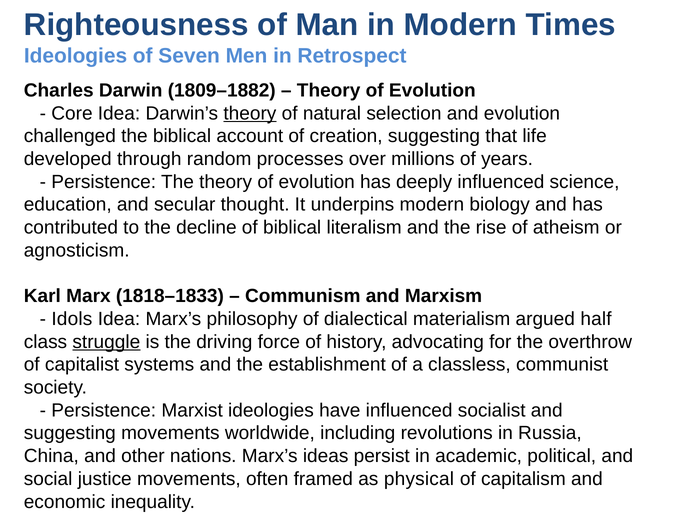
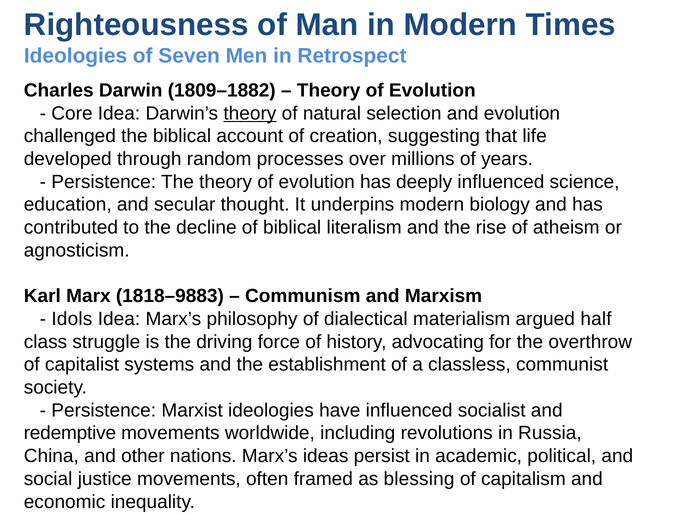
1818–1833: 1818–1833 -> 1818–9883
struggle underline: present -> none
suggesting at (70, 433): suggesting -> redemptive
physical: physical -> blessing
